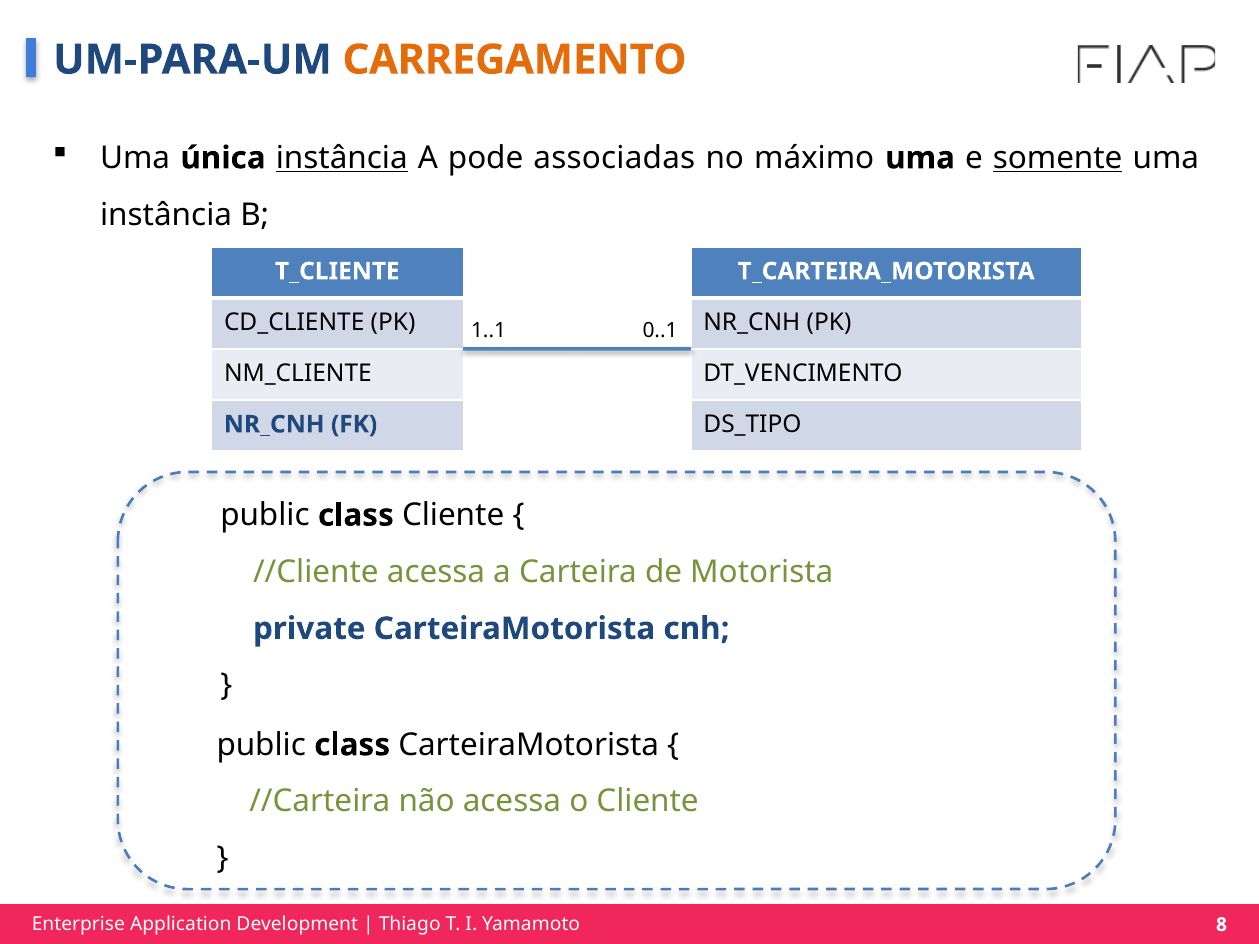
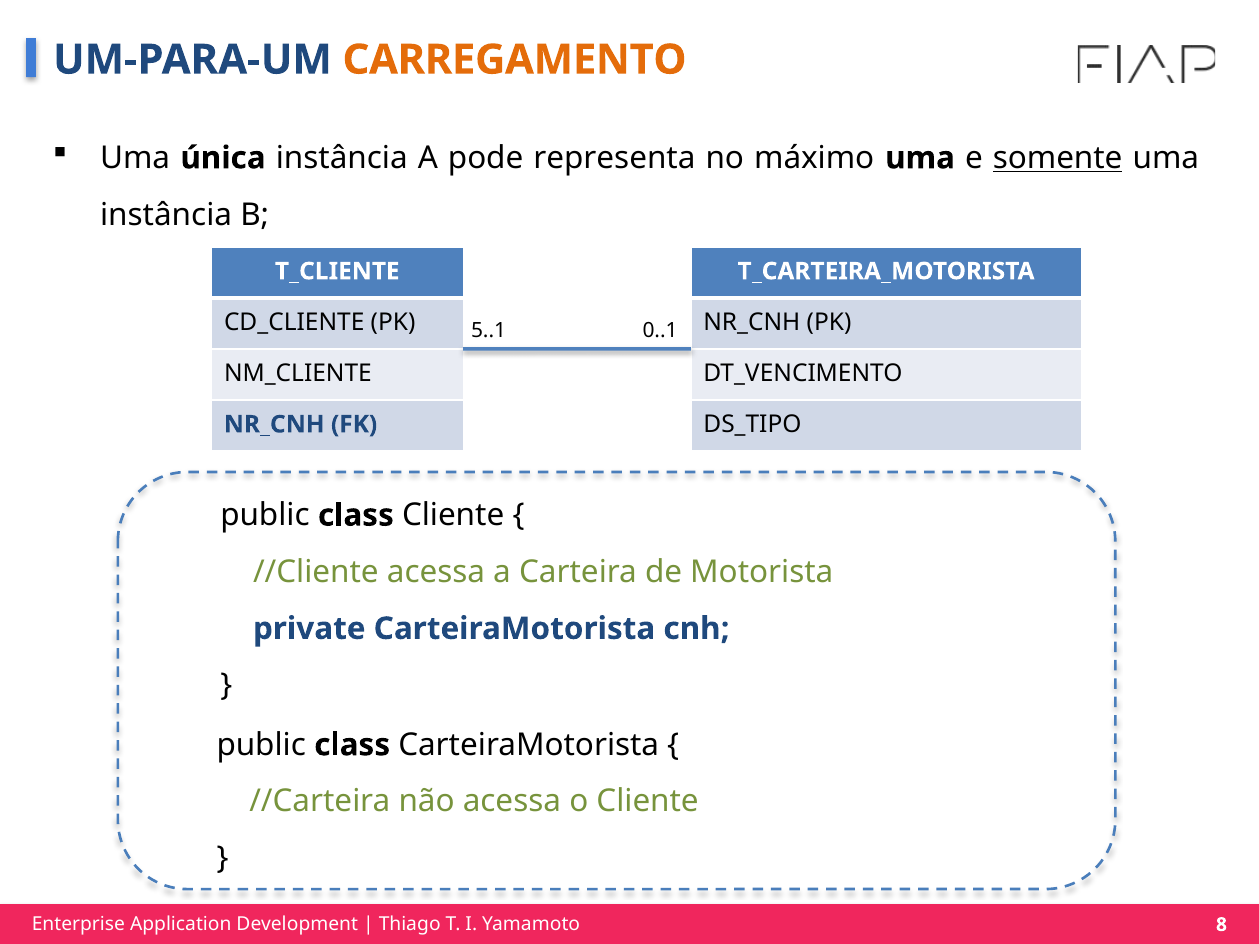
instância at (342, 158) underline: present -> none
associadas: associadas -> representa
1..1: 1..1 -> 5..1
